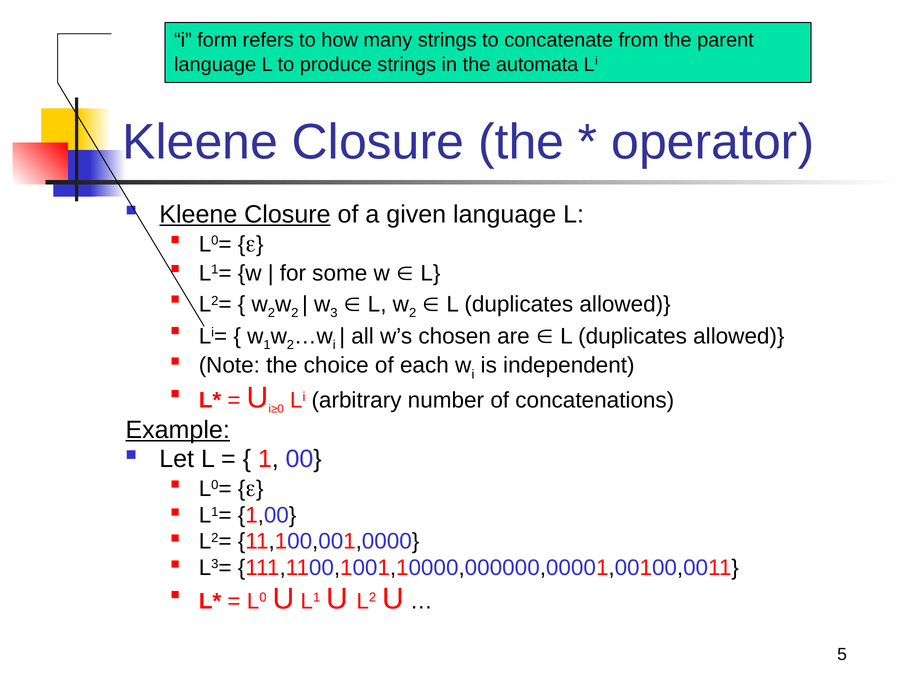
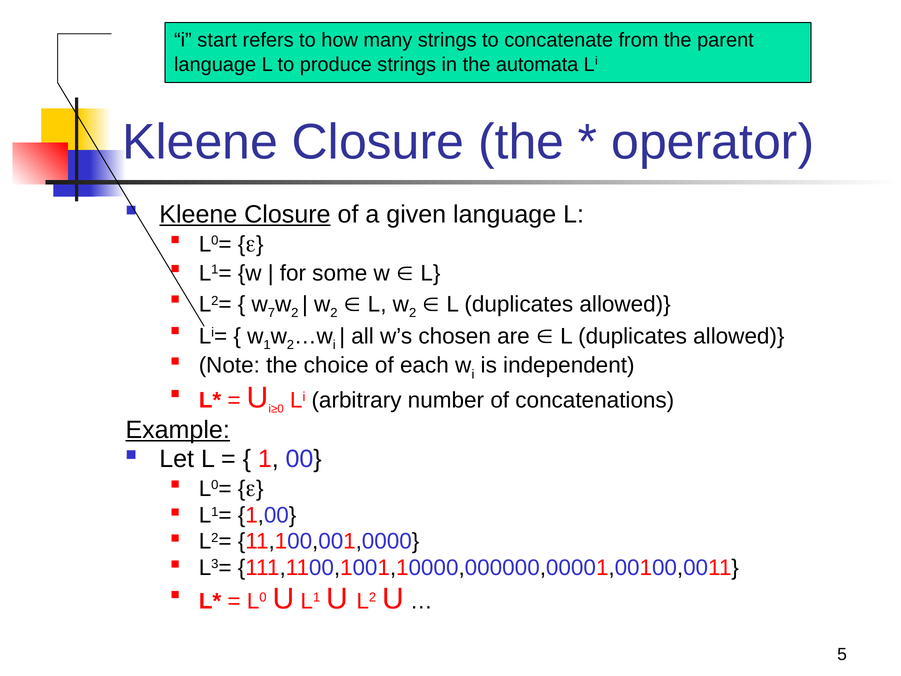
form: form -> start
2 at (271, 313): 2 -> 7
3 at (334, 313): 3 -> 2
